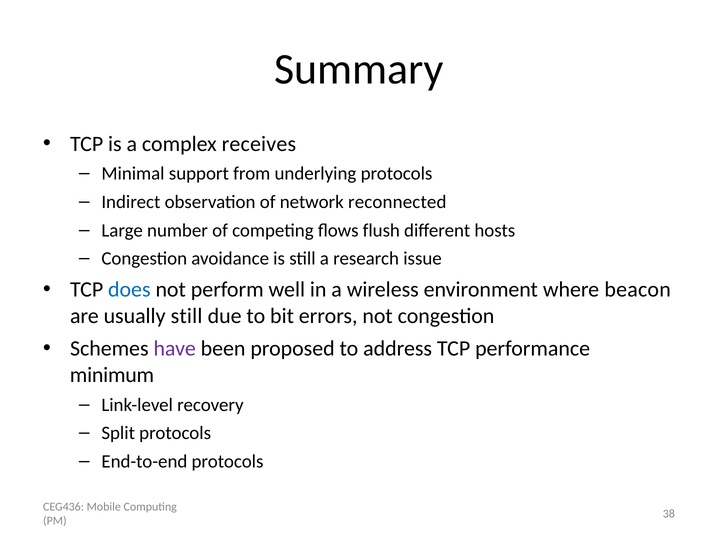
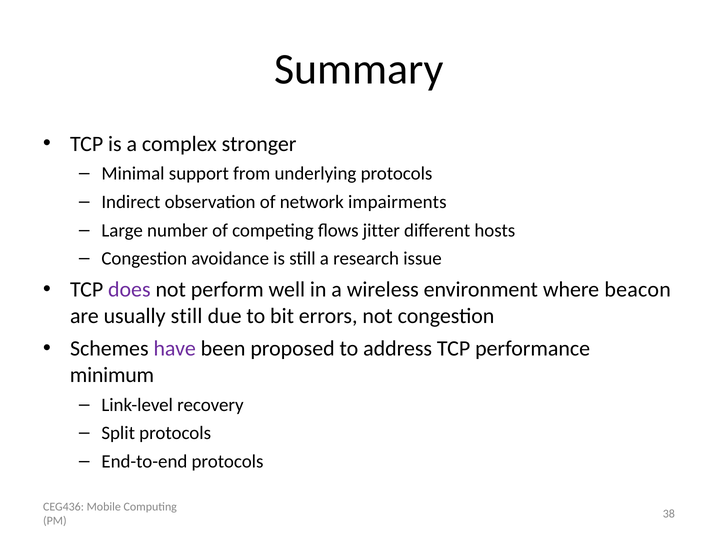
receives: receives -> stronger
reconnected: reconnected -> impairments
flush: flush -> jitter
does colour: blue -> purple
